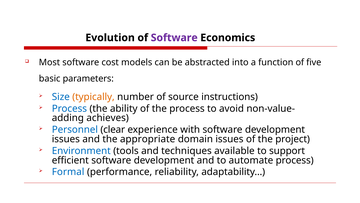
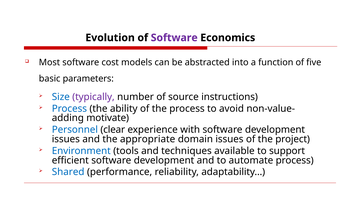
typically colour: orange -> purple
achieves: achieves -> motivate
Formal: Formal -> Shared
